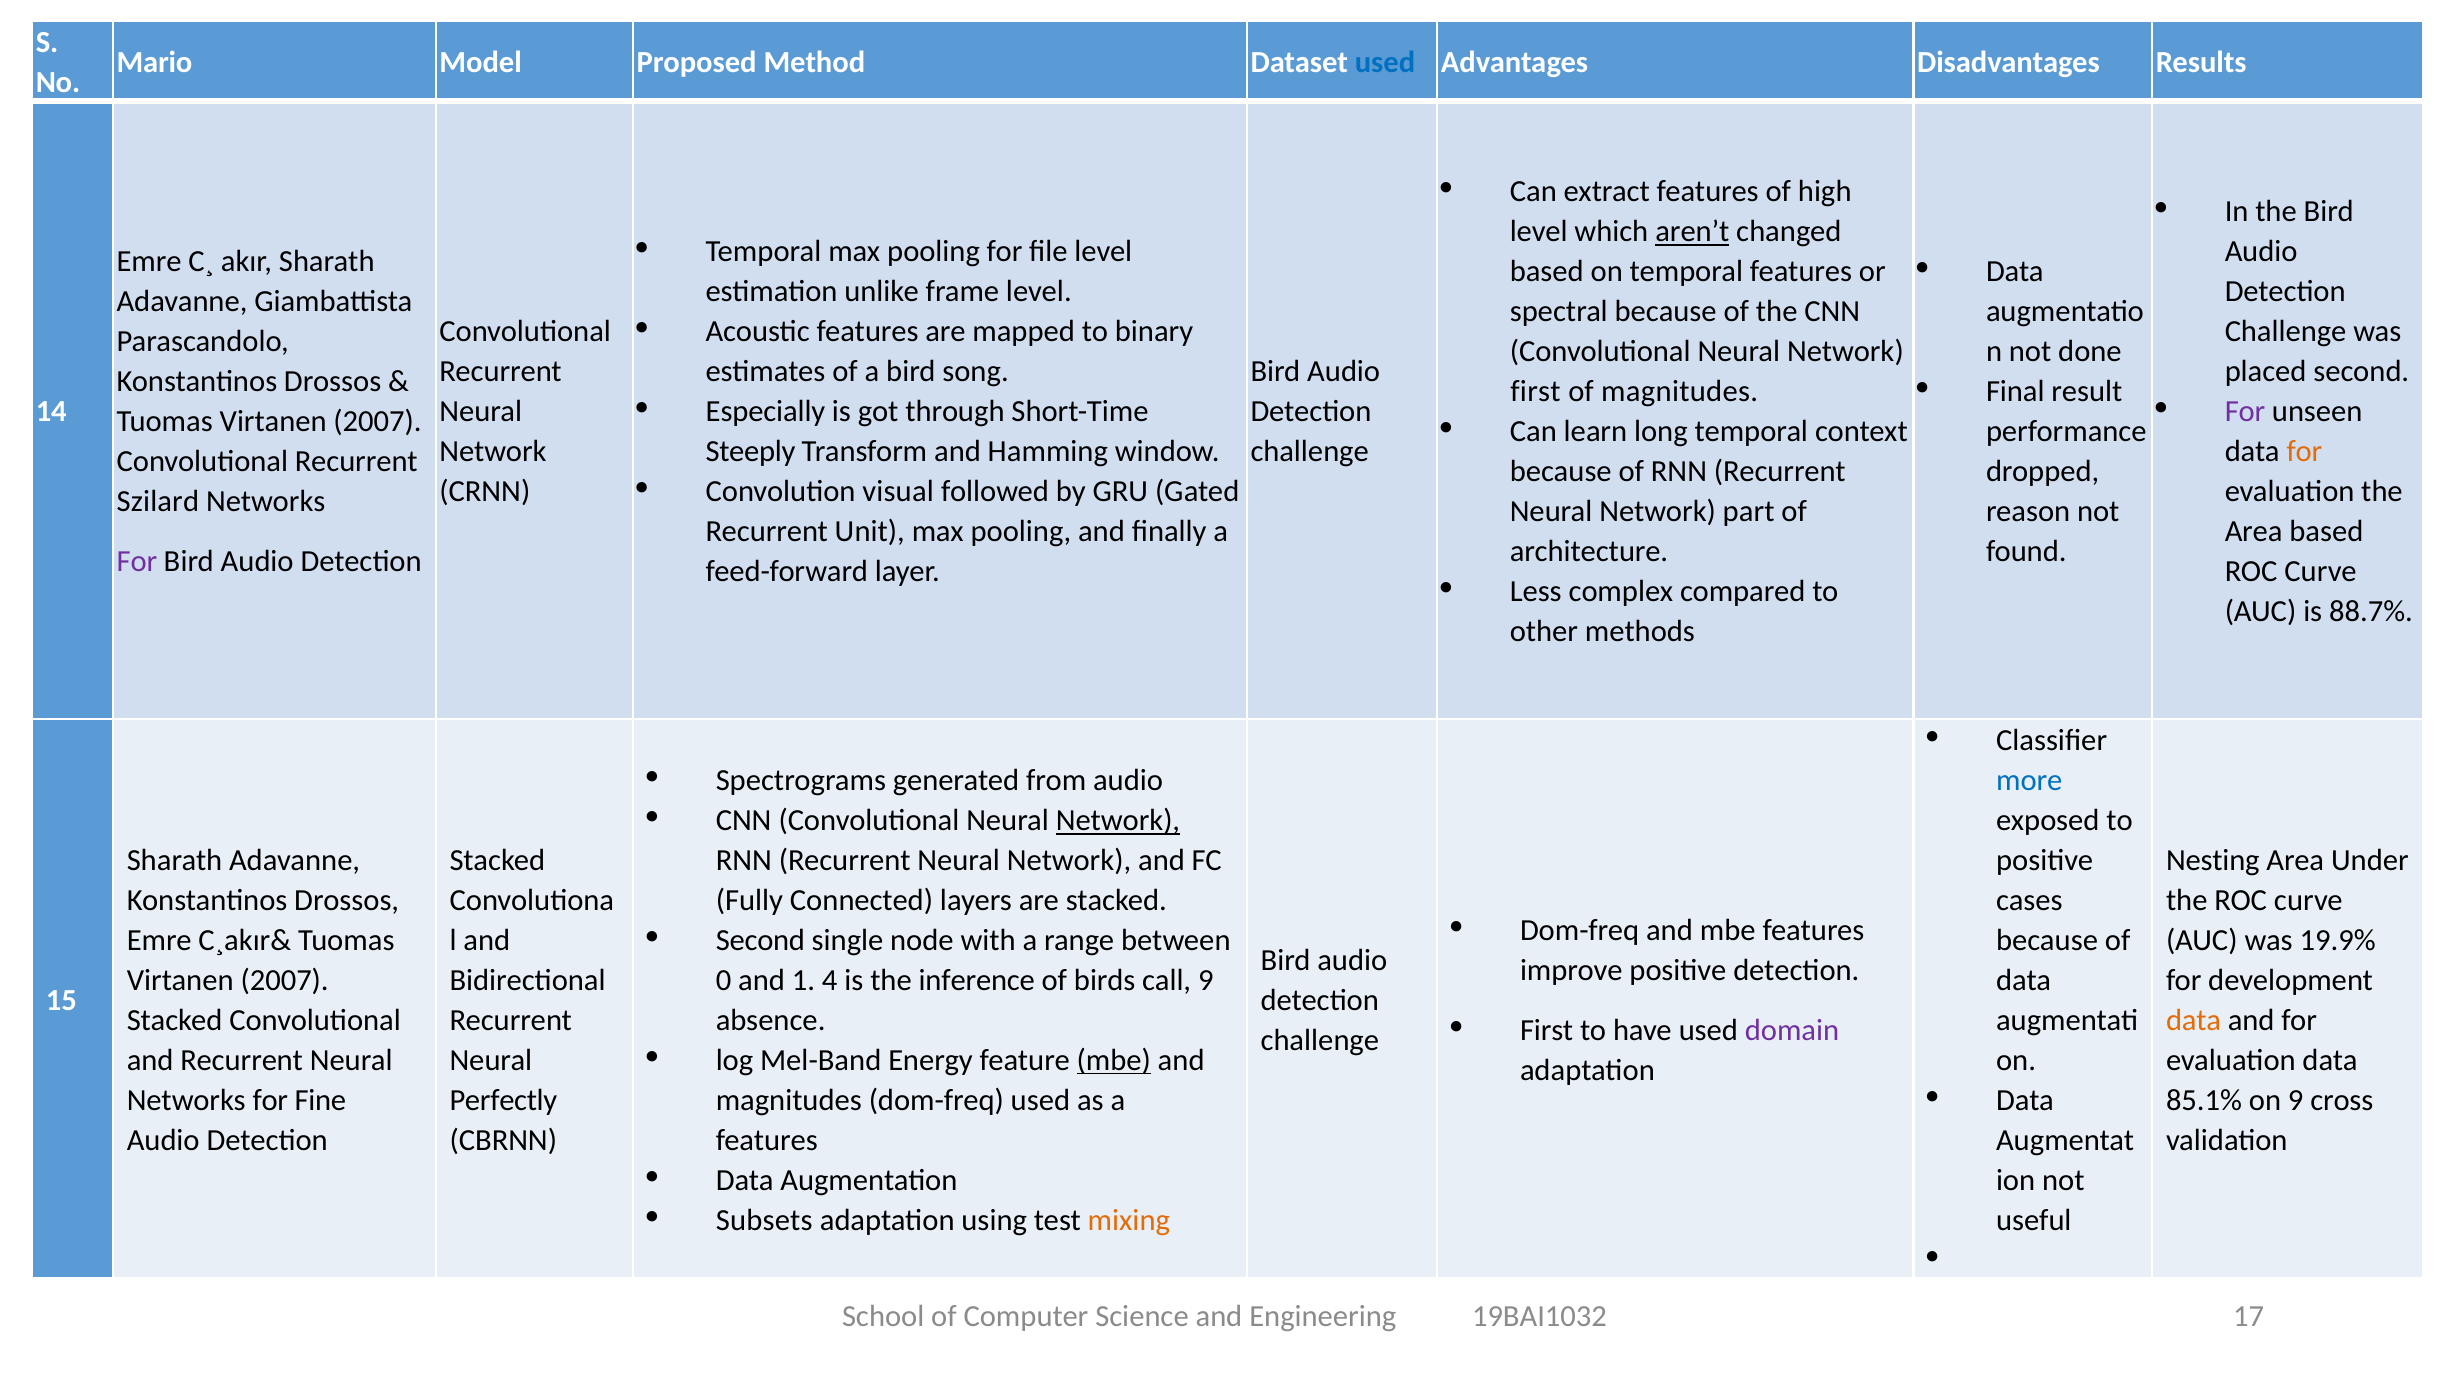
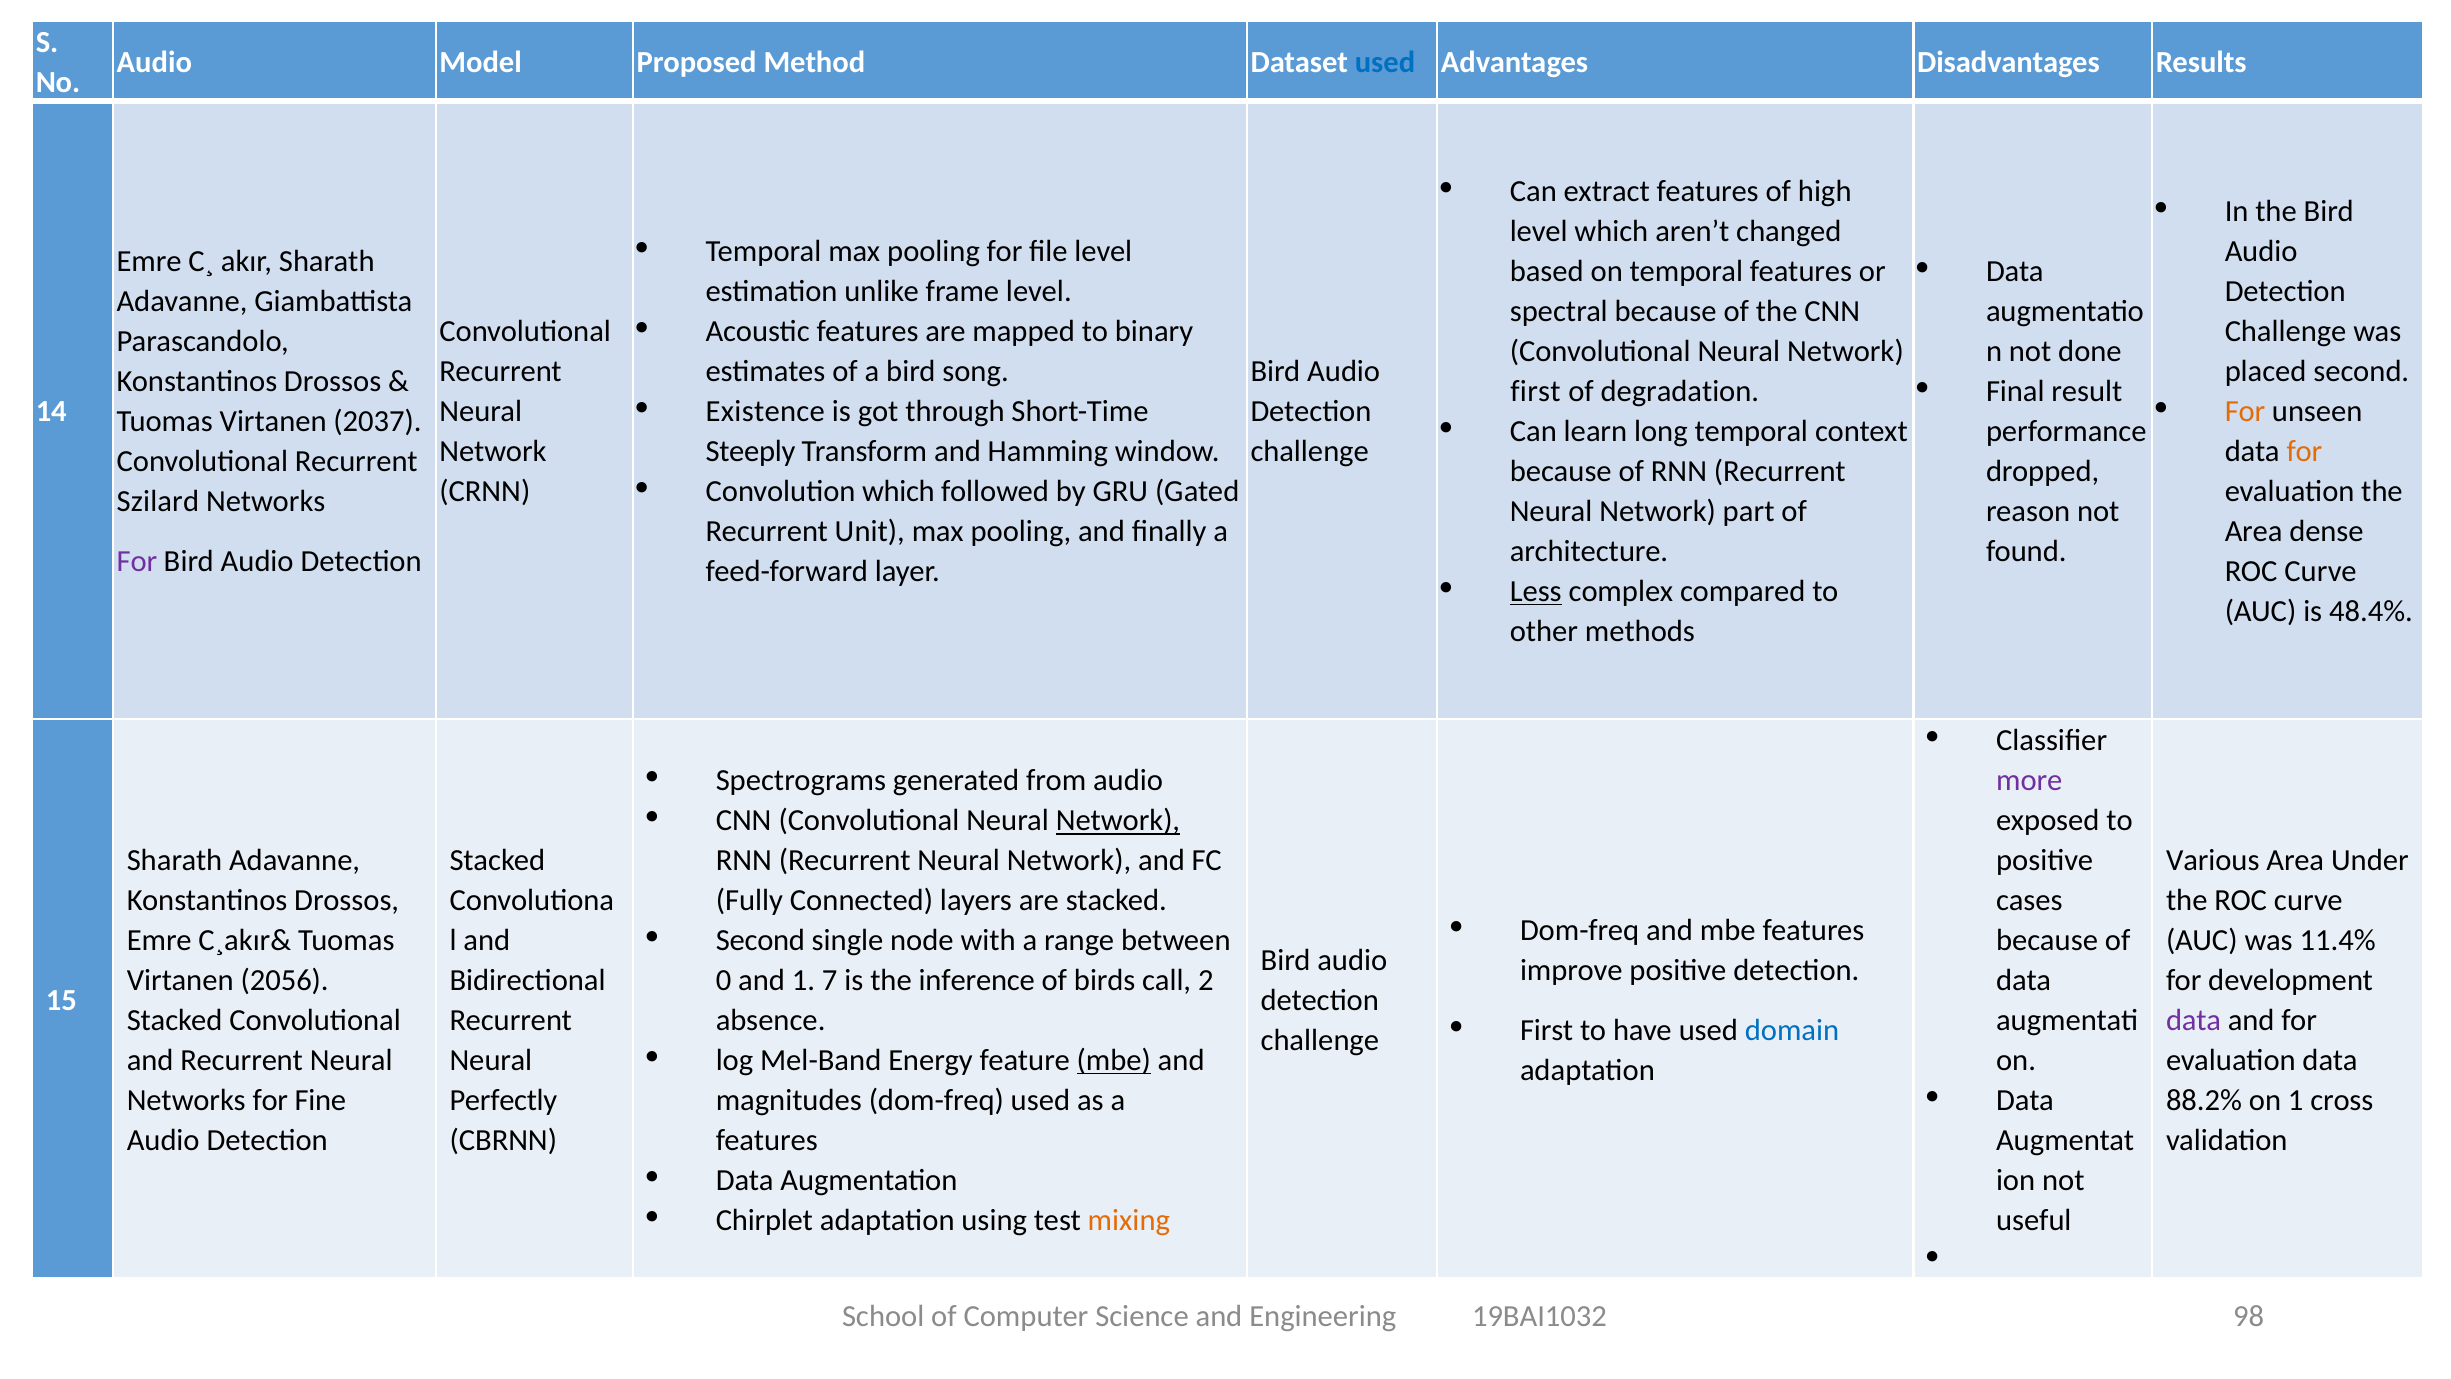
Mario at (154, 62): Mario -> Audio
aren’t underline: present -> none
of magnitudes: magnitudes -> degradation
Especially: Especially -> Existence
For at (2245, 411) colour: purple -> orange
2007 at (378, 421): 2007 -> 2037
Convolution visual: visual -> which
Area based: based -> dense
Less underline: none -> present
88.7%: 88.7% -> 48.4%
more colour: blue -> purple
Nesting: Nesting -> Various
19.9%: 19.9% -> 11.4%
2007 at (285, 980): 2007 -> 2056
4: 4 -> 7
call 9: 9 -> 2
data at (2194, 1020) colour: orange -> purple
domain colour: purple -> blue
85.1%: 85.1% -> 88.2%
on 9: 9 -> 1
Subsets: Subsets -> Chirplet
17: 17 -> 98
